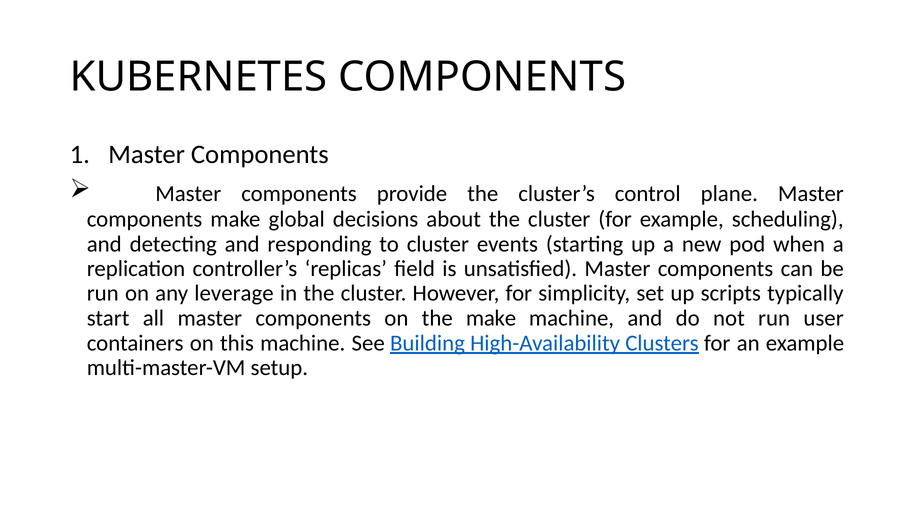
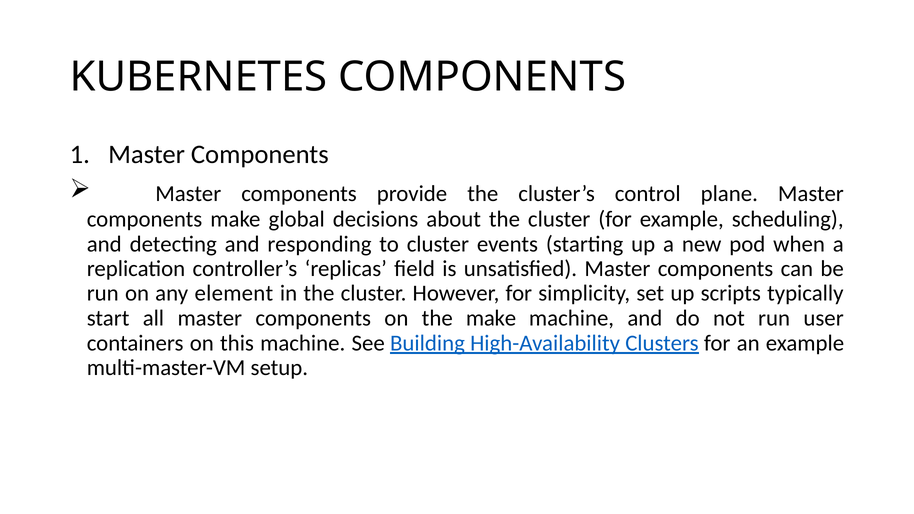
leverage: leverage -> element
